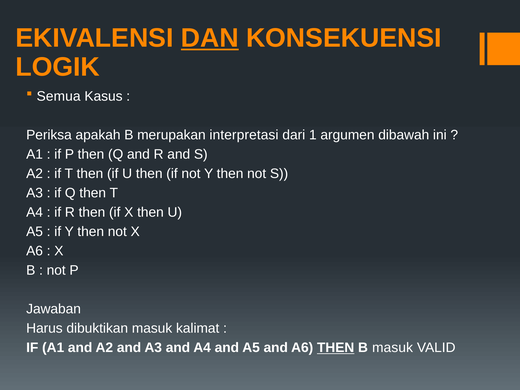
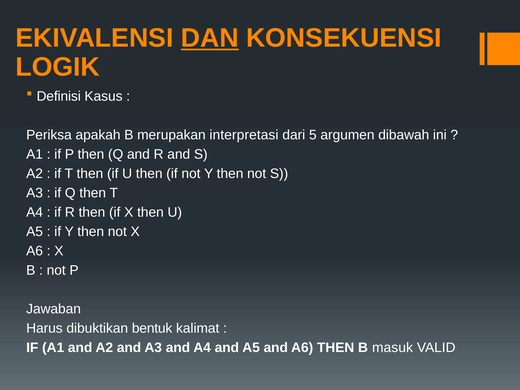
Semua: Semua -> Definisi
1: 1 -> 5
dibuktikan masuk: masuk -> bentuk
THEN at (336, 348) underline: present -> none
